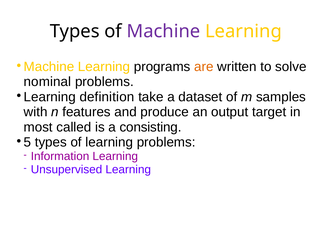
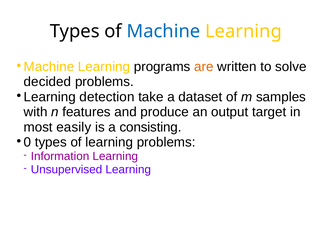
Machine at (163, 31) colour: purple -> blue
nominal: nominal -> decided
definition: definition -> detection
called: called -> easily
5: 5 -> 0
